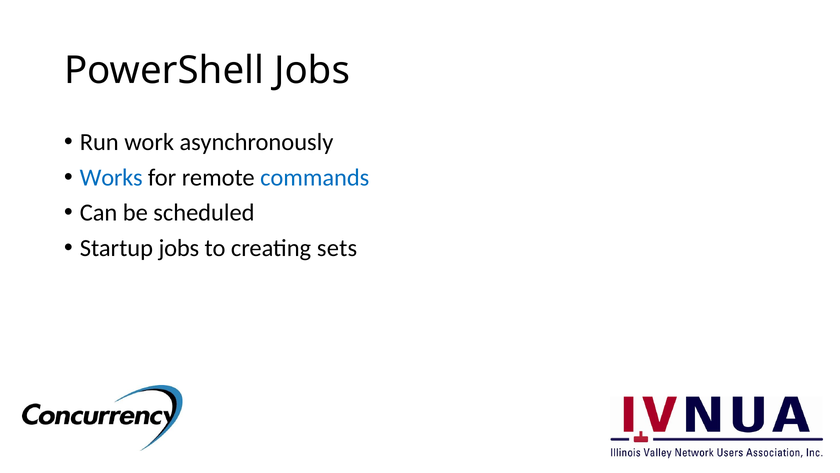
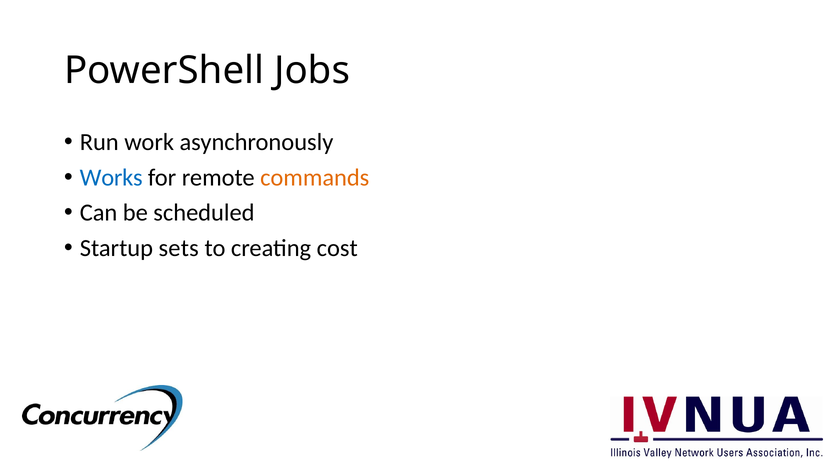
commands colour: blue -> orange
Startup jobs: jobs -> sets
sets: sets -> cost
